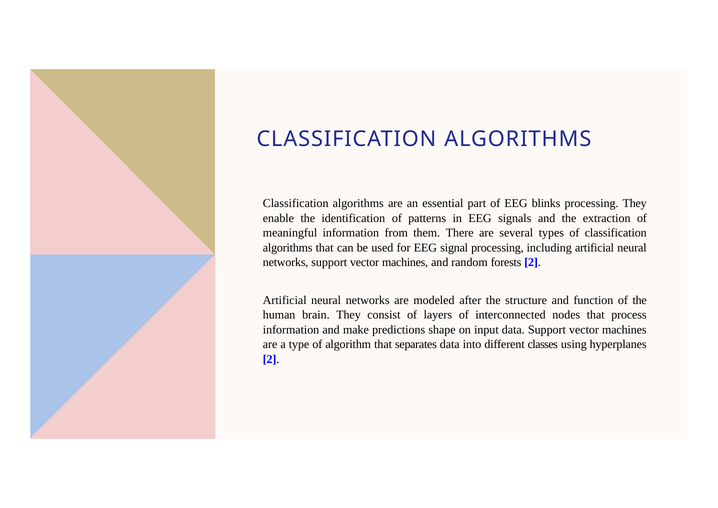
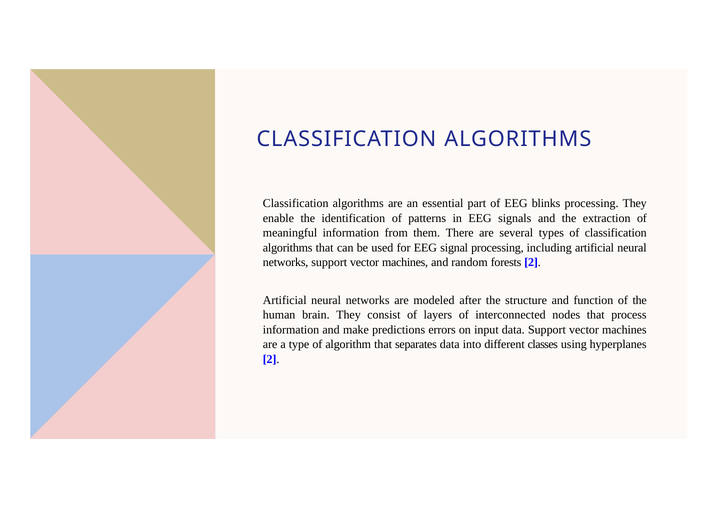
shape: shape -> errors
